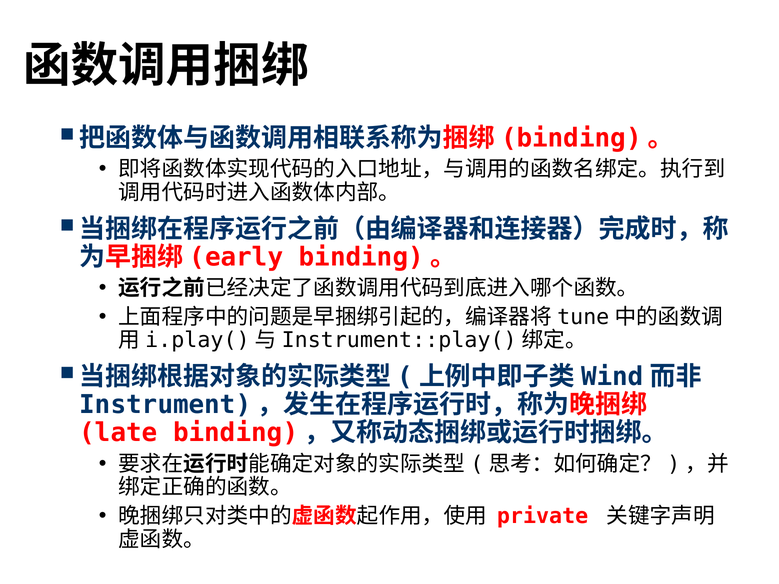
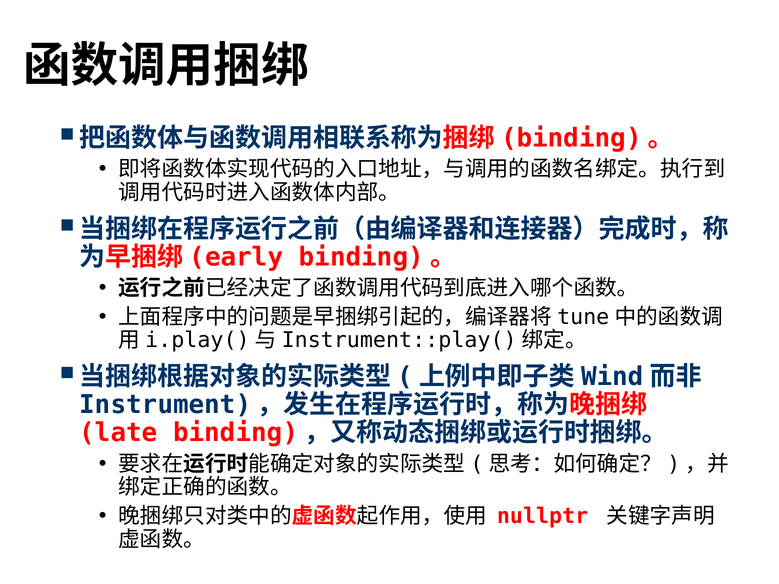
private: private -> nullptr
